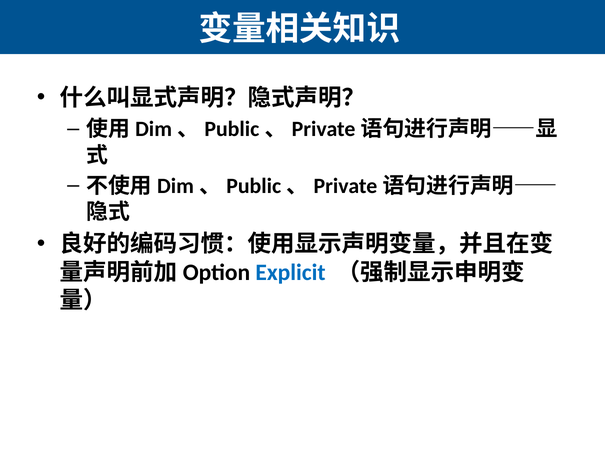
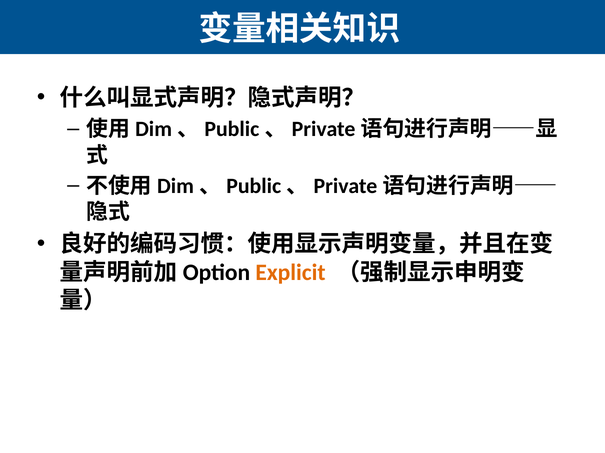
Explicit colour: blue -> orange
